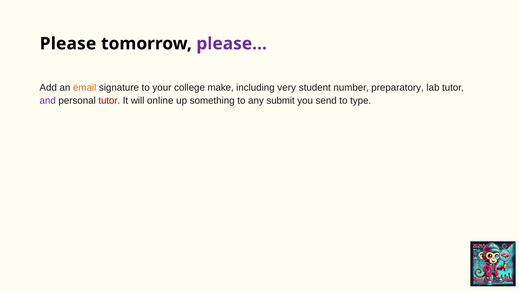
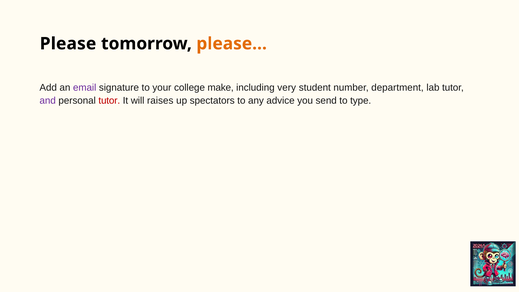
please… colour: purple -> orange
email colour: orange -> purple
preparatory: preparatory -> department
online: online -> raises
something: something -> spectators
submit: submit -> advice
